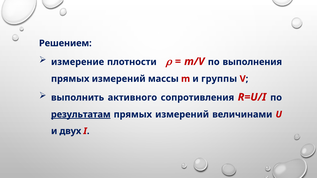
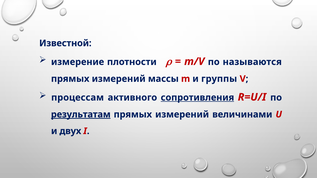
Решением: Решением -> Известной
выполнения: выполнения -> называются
выполнить: выполнить -> процессам
сопротивления underline: none -> present
